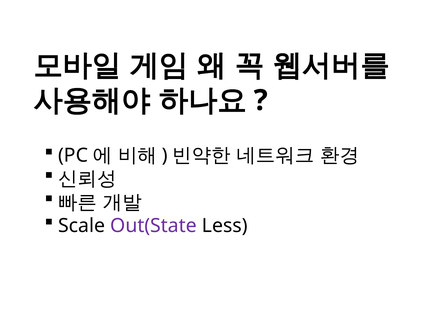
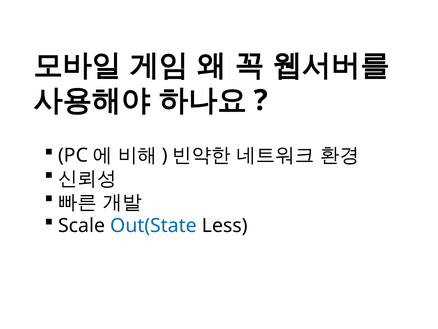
Out(State colour: purple -> blue
